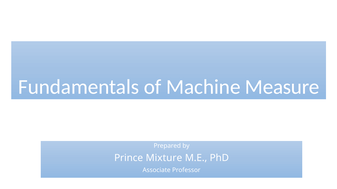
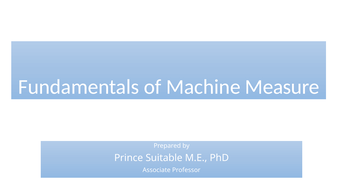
Mixture: Mixture -> Suitable
